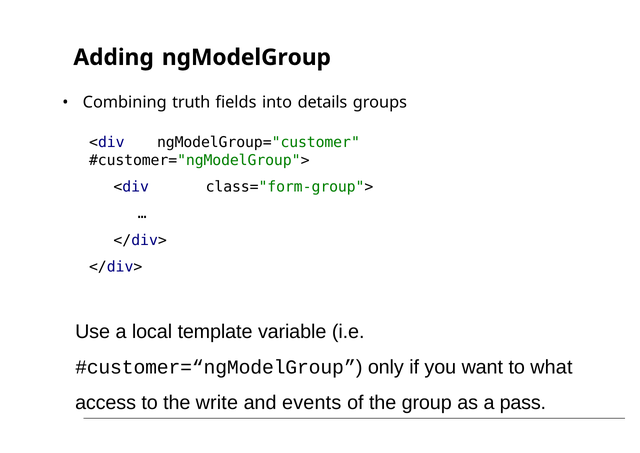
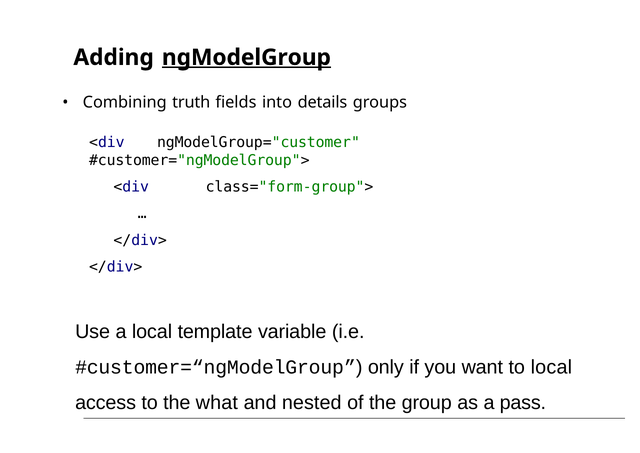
ngModelGroup underline: none -> present
to what: what -> local
write: write -> what
events: events -> nested
